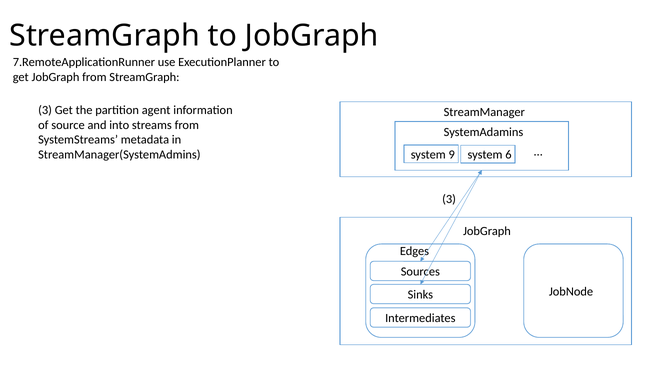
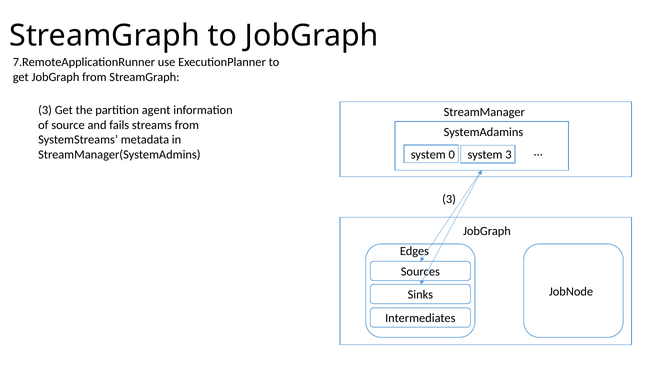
into: into -> fails
9: 9 -> 0
system 6: 6 -> 3
